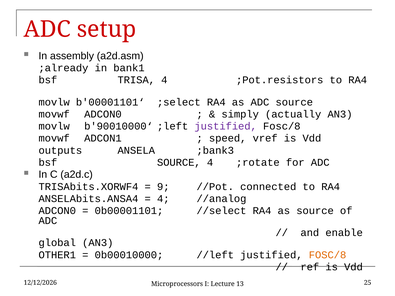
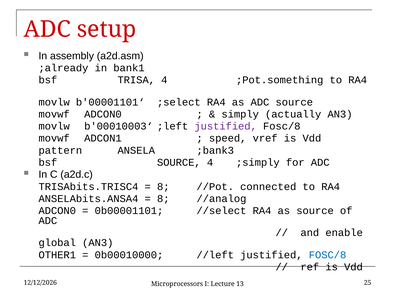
;Pot.resistors: ;Pot.resistors -> ;Pot.something
b'90010000‘: b'90010000‘ -> b'00010003‘
outputs: outputs -> pattern
;rotate: ;rotate -> ;simply
TRISAbits.XORWF4: TRISAbits.XORWF4 -> TRISAbits.TRISC4
9 at (163, 187): 9 -> 8
4 at (163, 199): 4 -> 8
FOSC/8 at (328, 255) colour: orange -> blue
